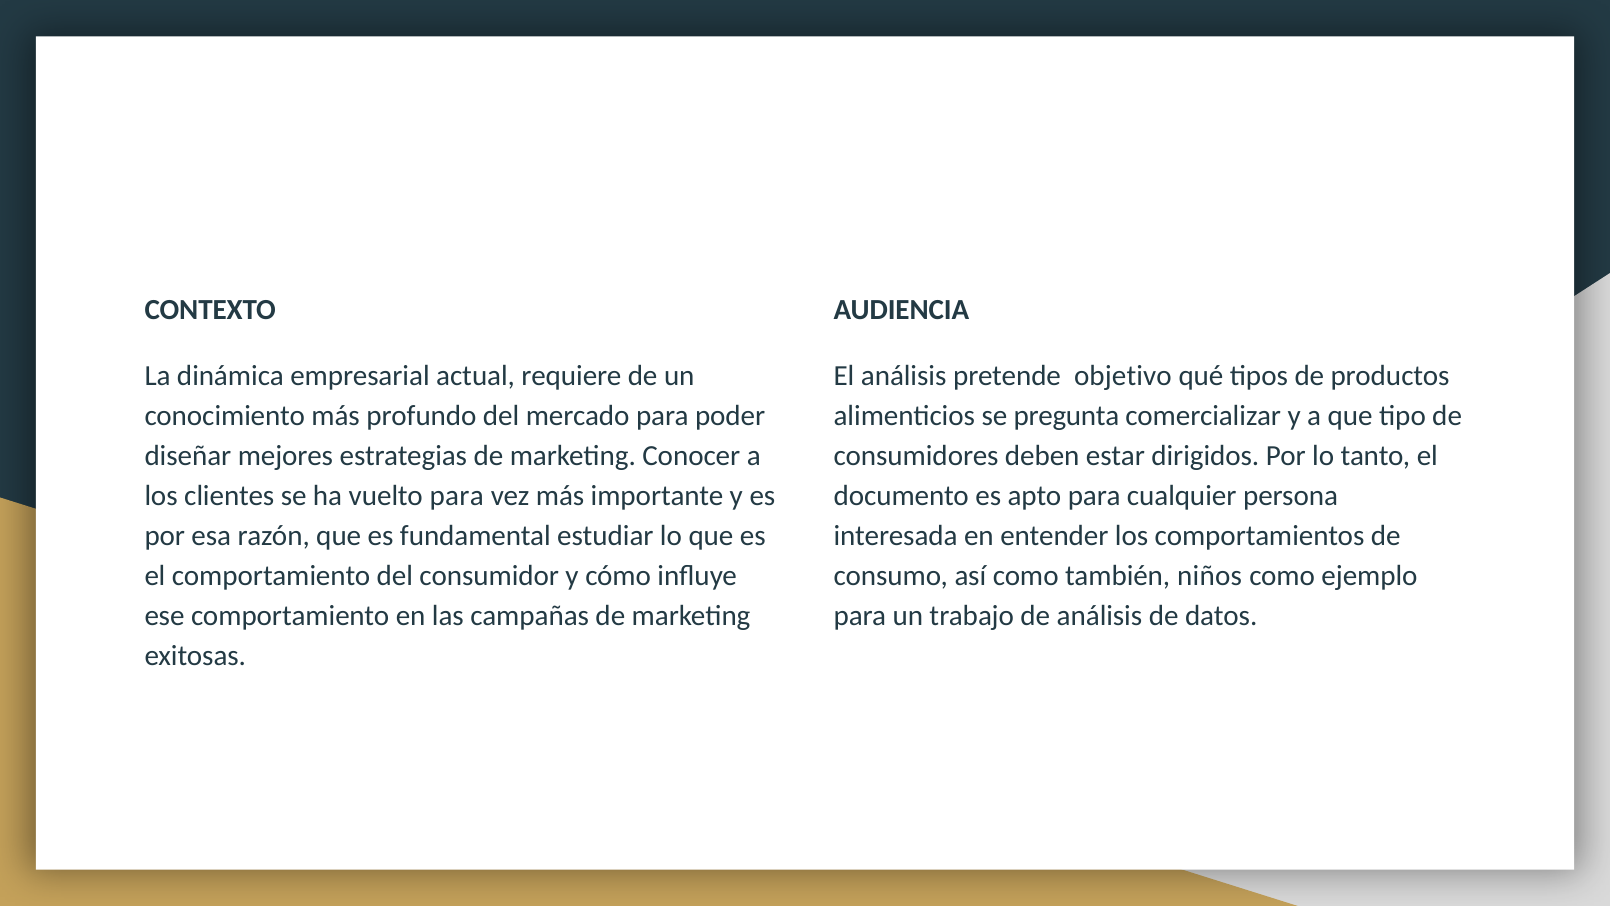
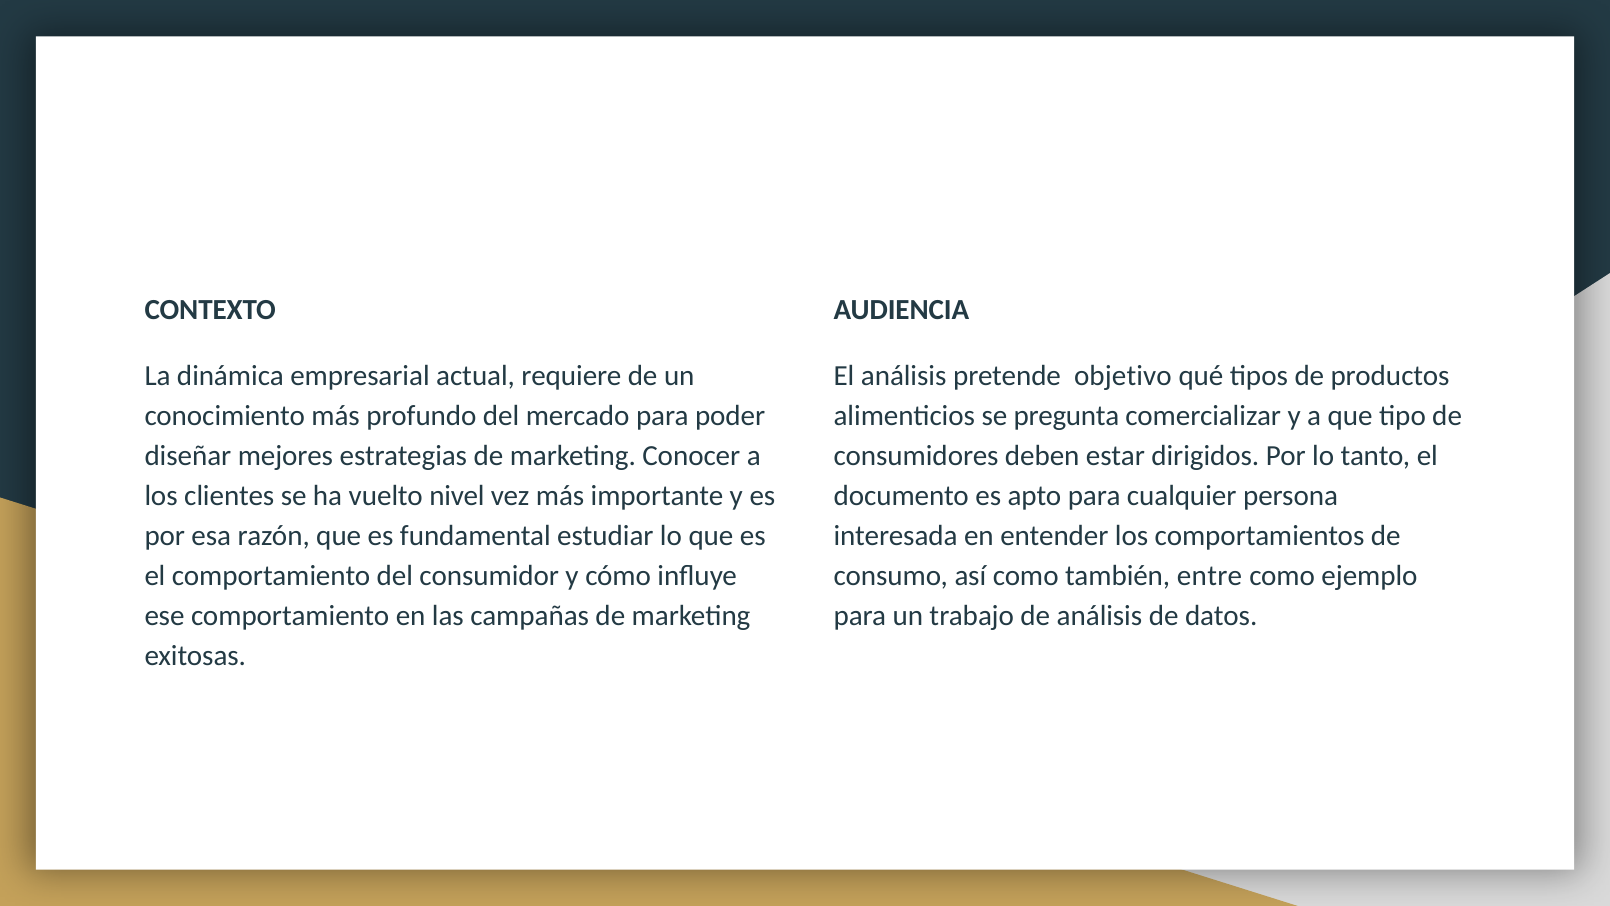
vuelto para: para -> nivel
niños: niños -> entre
